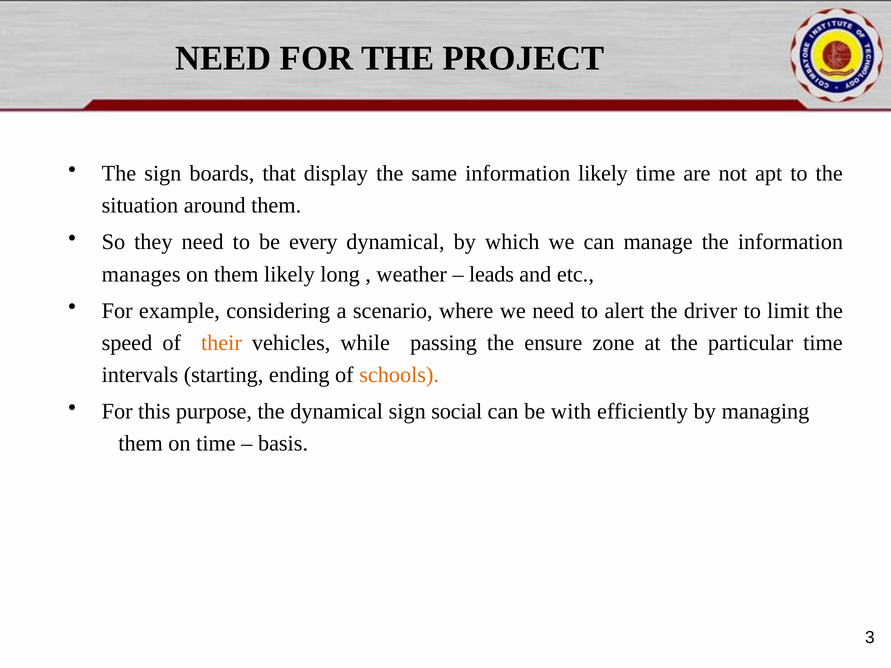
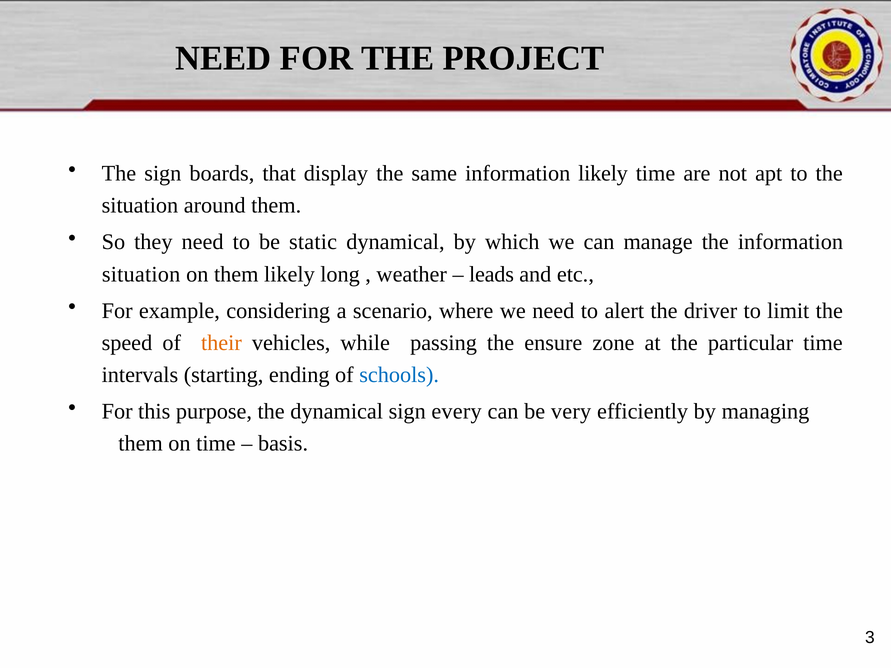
every: every -> static
manages at (141, 274): manages -> situation
schools colour: orange -> blue
social: social -> every
with: with -> very
